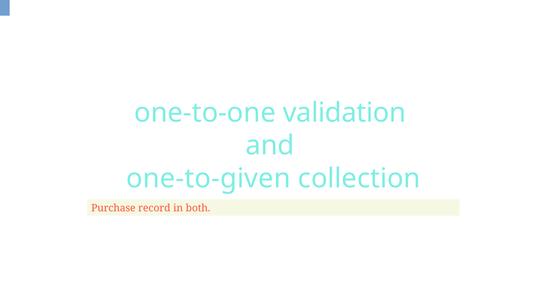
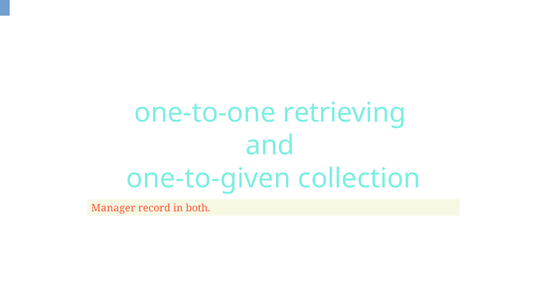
validation: validation -> retrieving
Purchase: Purchase -> Manager
